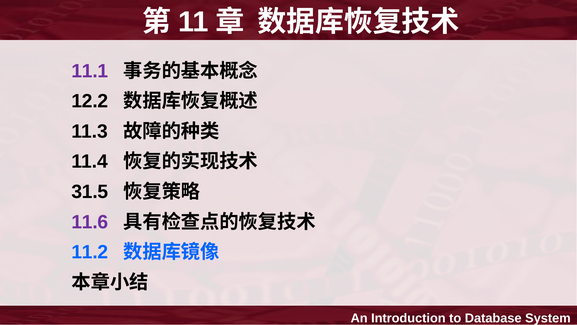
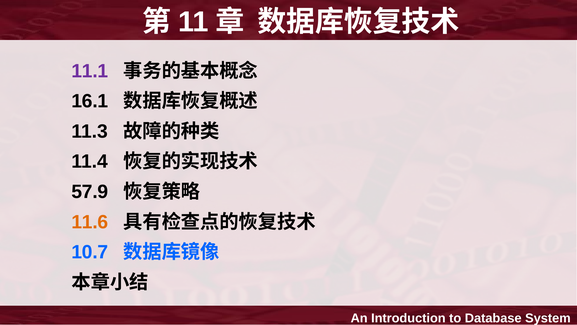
12.2: 12.2 -> 16.1
31.5: 31.5 -> 57.9
11.6 colour: purple -> orange
11.2: 11.2 -> 10.7
